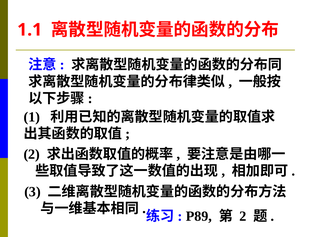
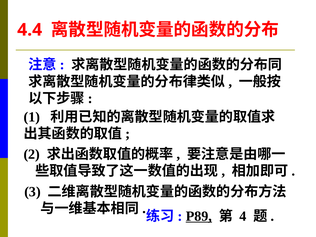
1.1: 1.1 -> 4.4
P89 underline: none -> present
2 at (243, 216): 2 -> 4
